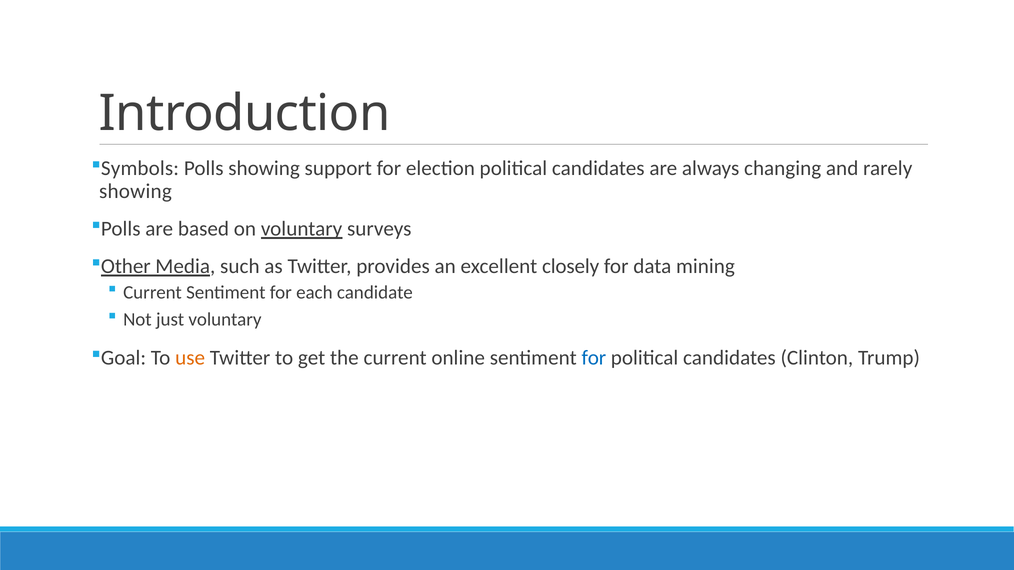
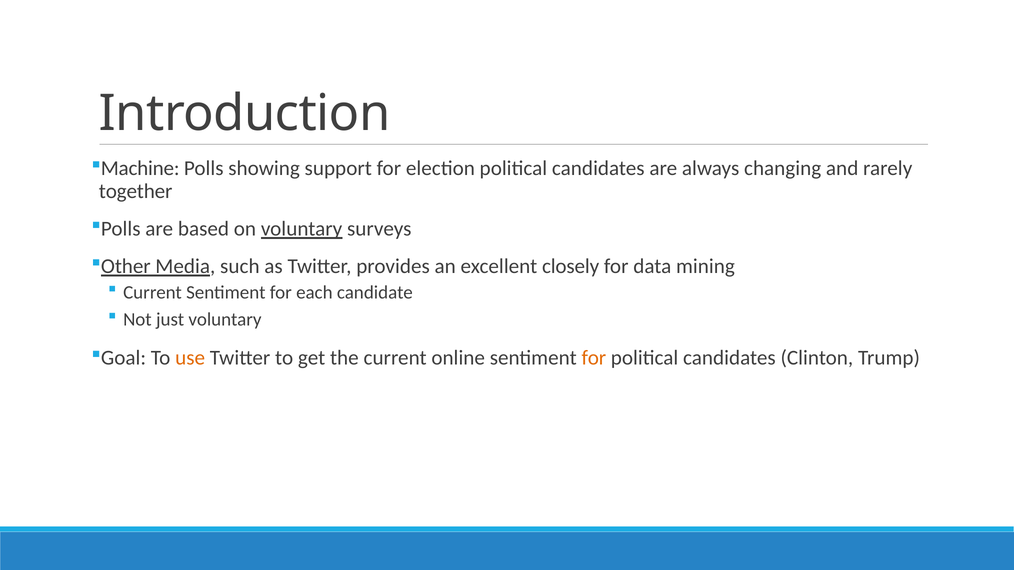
Symbols: Symbols -> Machine
showing at (135, 191): showing -> together
for at (594, 358) colour: blue -> orange
